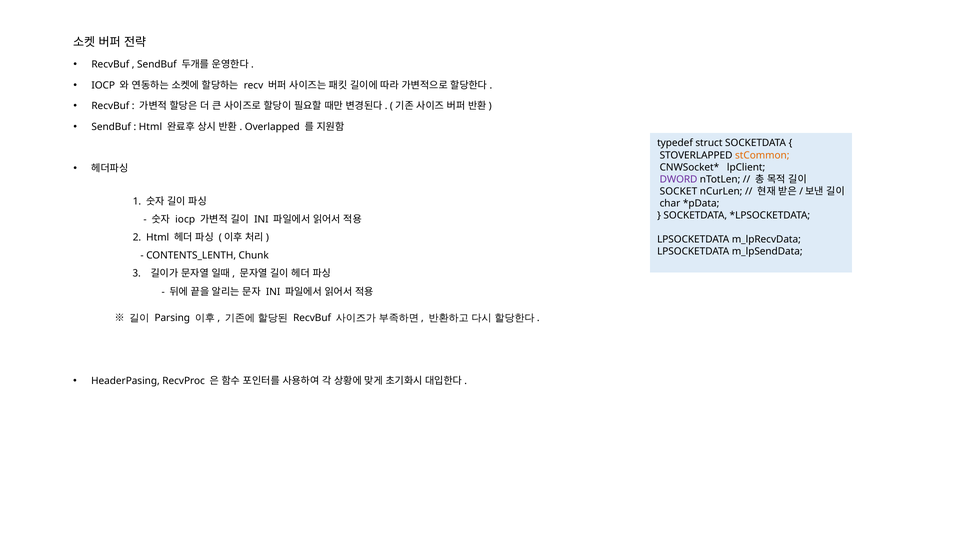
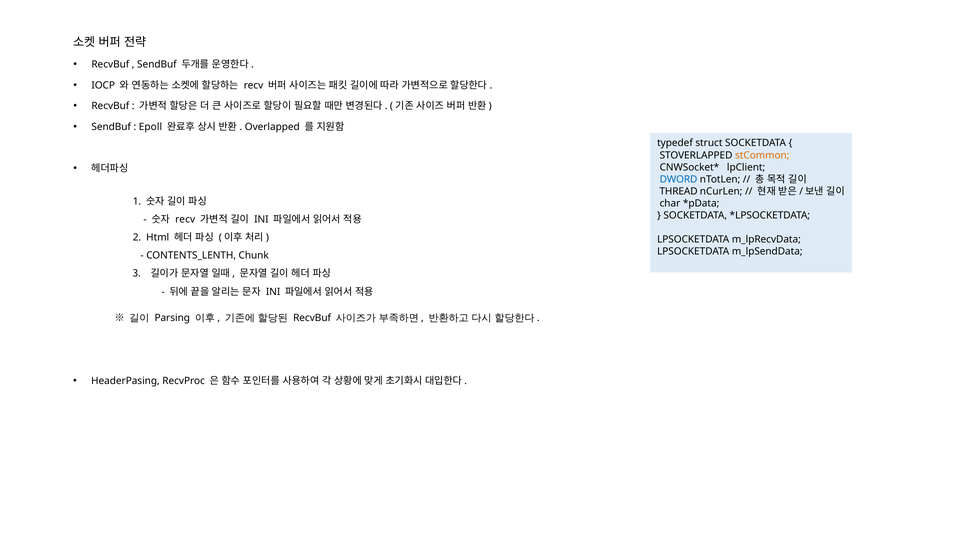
Html at (150, 127): Html -> Epoll
DWORD colour: purple -> blue
SOCKET: SOCKET -> THREAD
iocp at (185, 220): iocp -> recv
